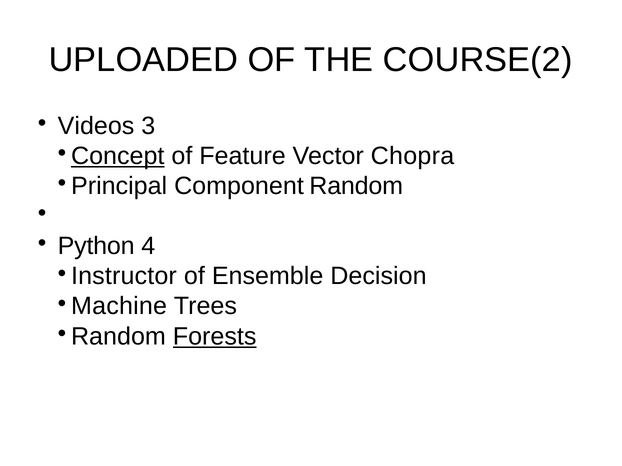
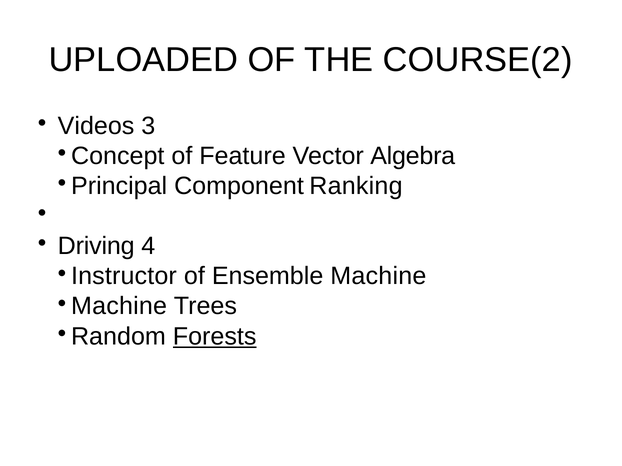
Concept underline: present -> none
Chopra: Chopra -> Algebra
Component Random: Random -> Ranking
Python: Python -> Driving
Ensemble Decision: Decision -> Machine
